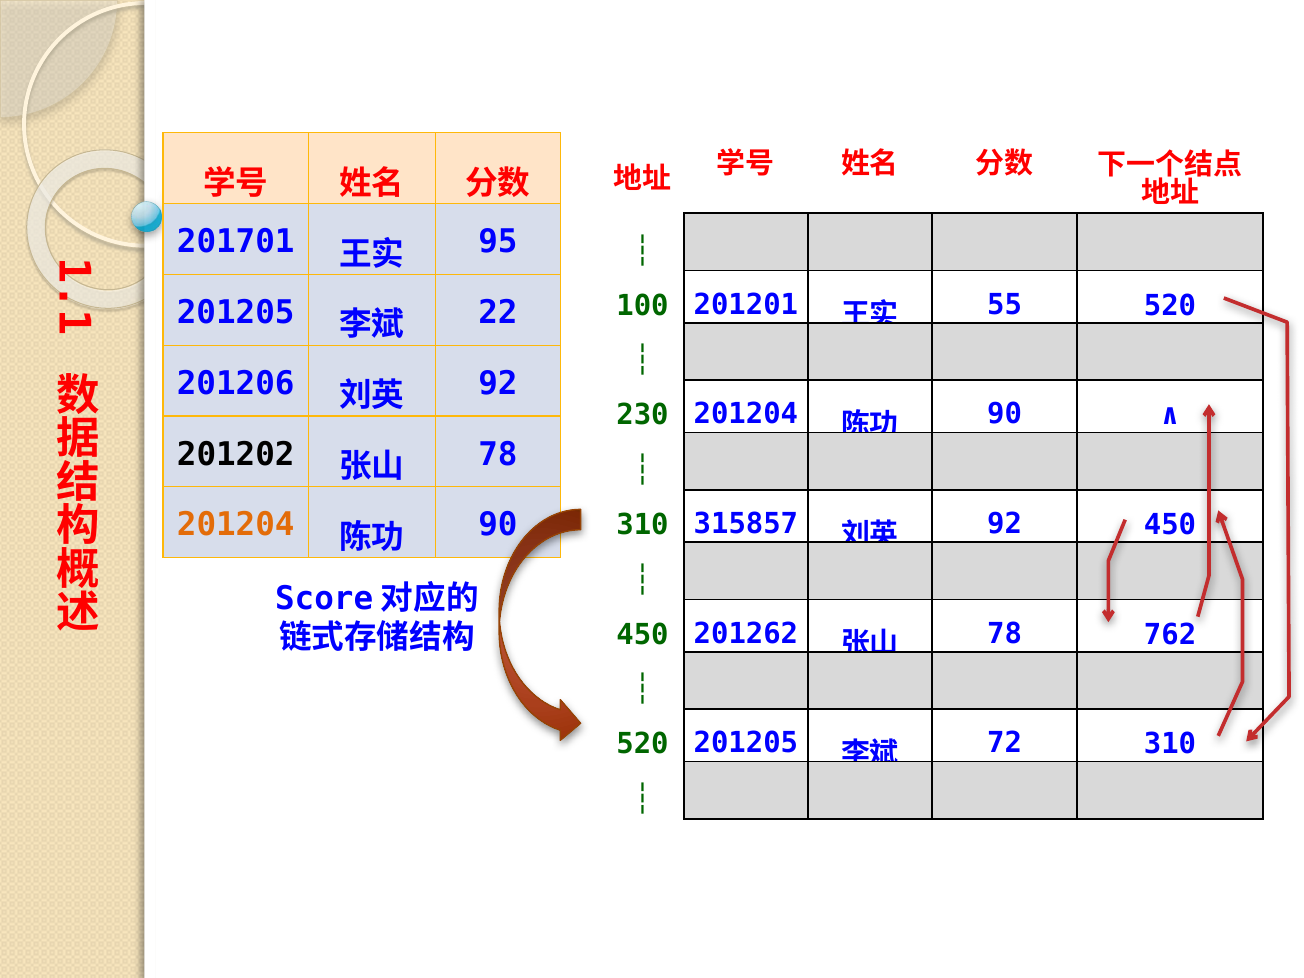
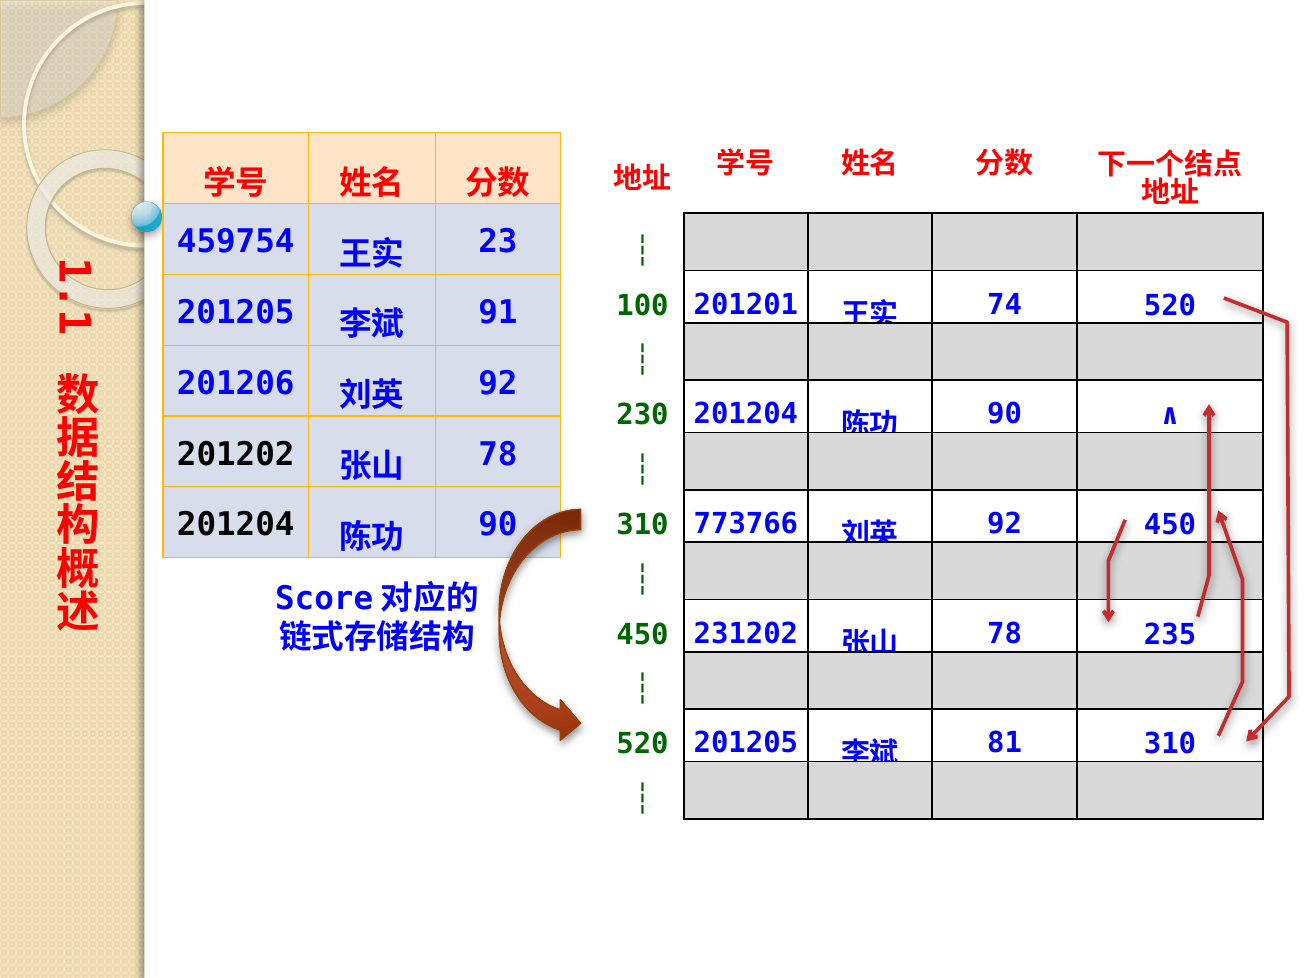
201701: 201701 -> 459754
95: 95 -> 23
55: 55 -> 74
22: 22 -> 91
201204 at (236, 525) colour: orange -> black
315857: 315857 -> 773766
201262: 201262 -> 231202
762: 762 -> 235
72: 72 -> 81
